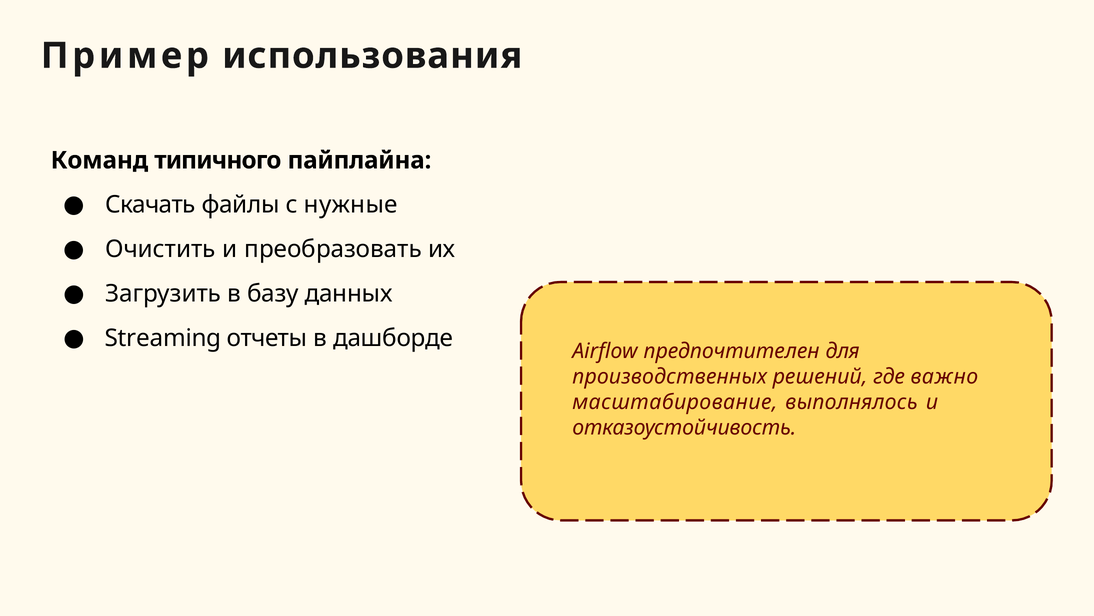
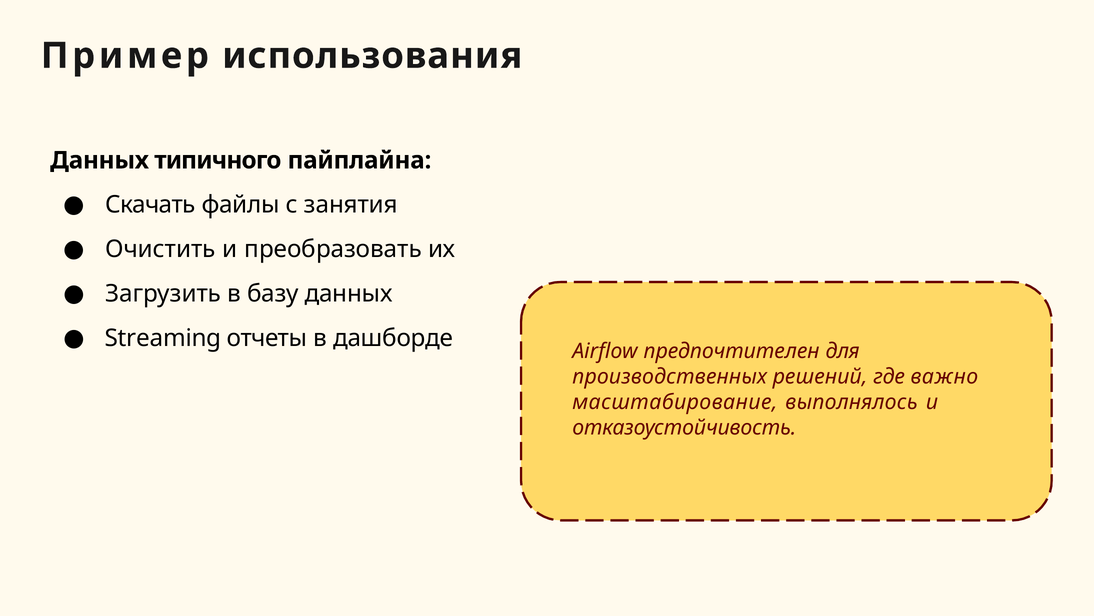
Команд at (99, 160): Команд -> Данных
нужные: нужные -> занятия
